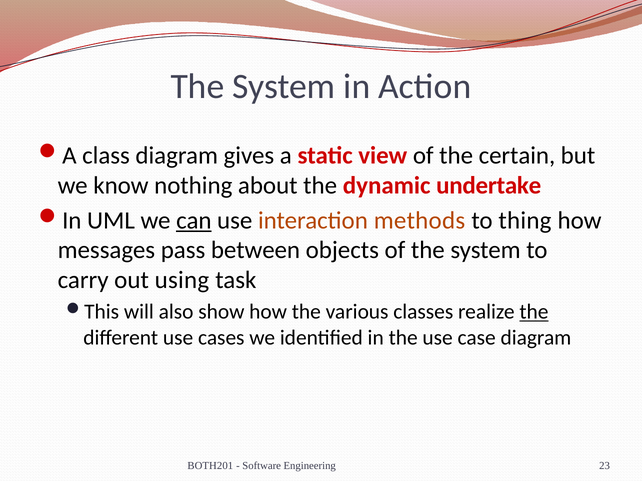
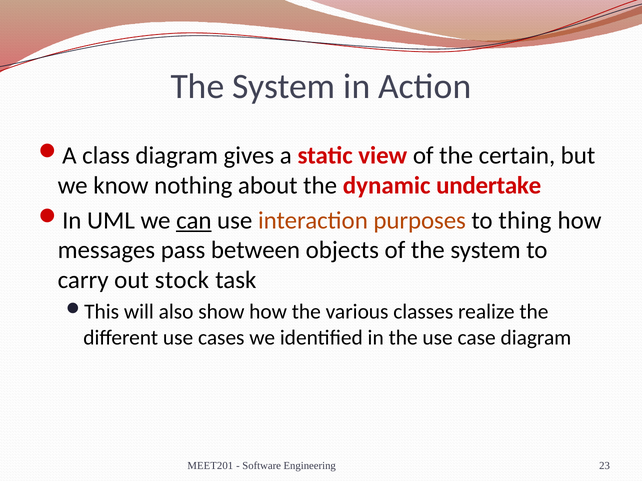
methods: methods -> purposes
using: using -> stock
the at (534, 312) underline: present -> none
BOTH201: BOTH201 -> MEET201
